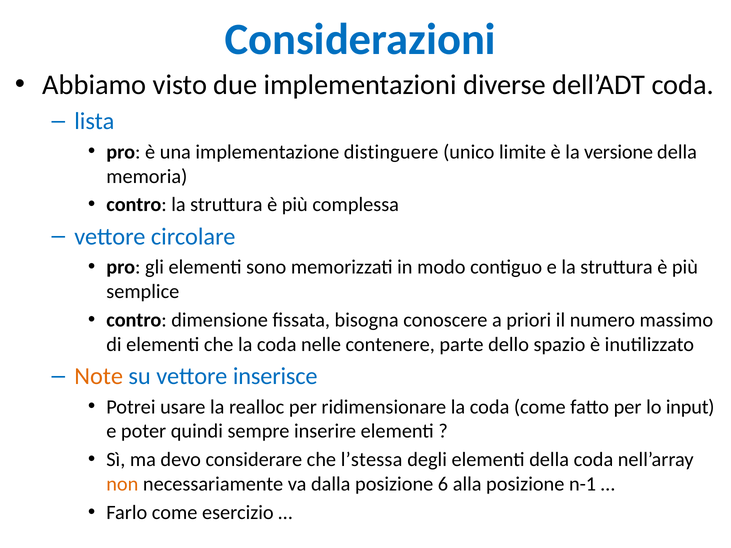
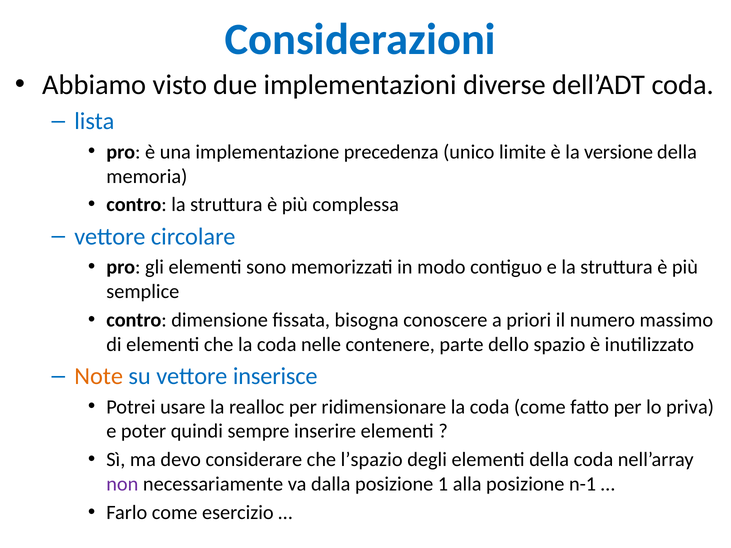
distinguere: distinguere -> precedenza
input: input -> priva
l’stessa: l’stessa -> l’spazio
non colour: orange -> purple
6: 6 -> 1
